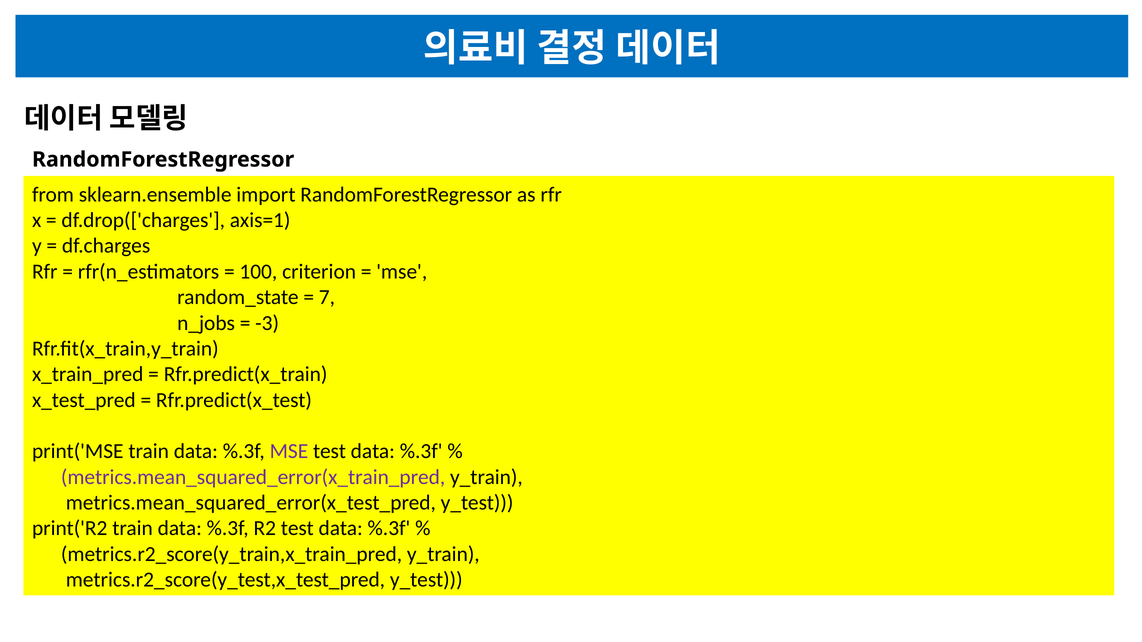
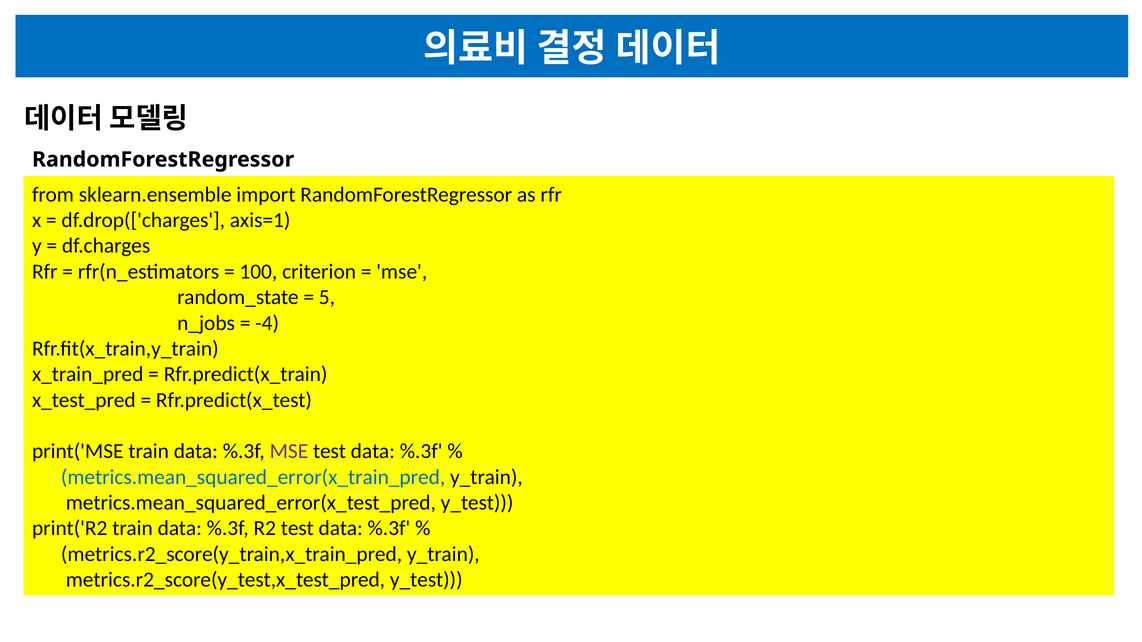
7: 7 -> 5
-3: -3 -> -4
metrics.mean_squared_error(x_train_pred colour: purple -> blue
